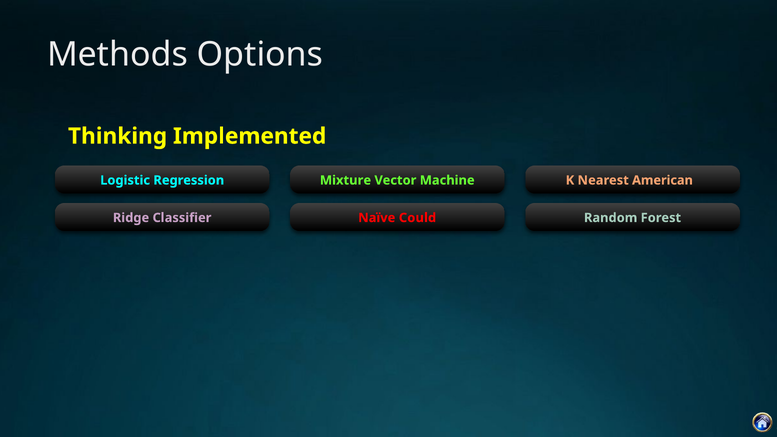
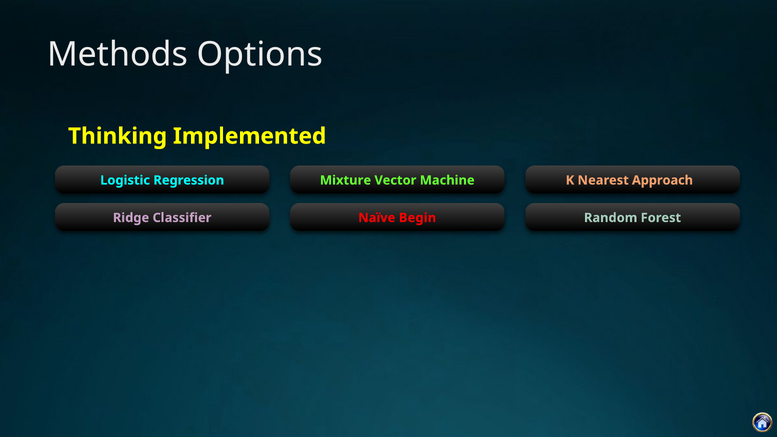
American: American -> Approach
Could: Could -> Begin
